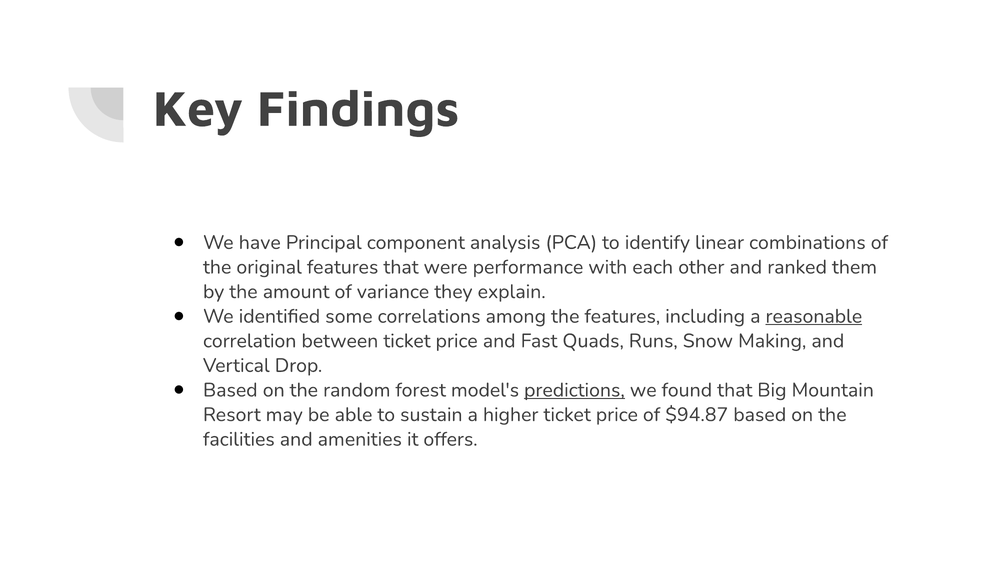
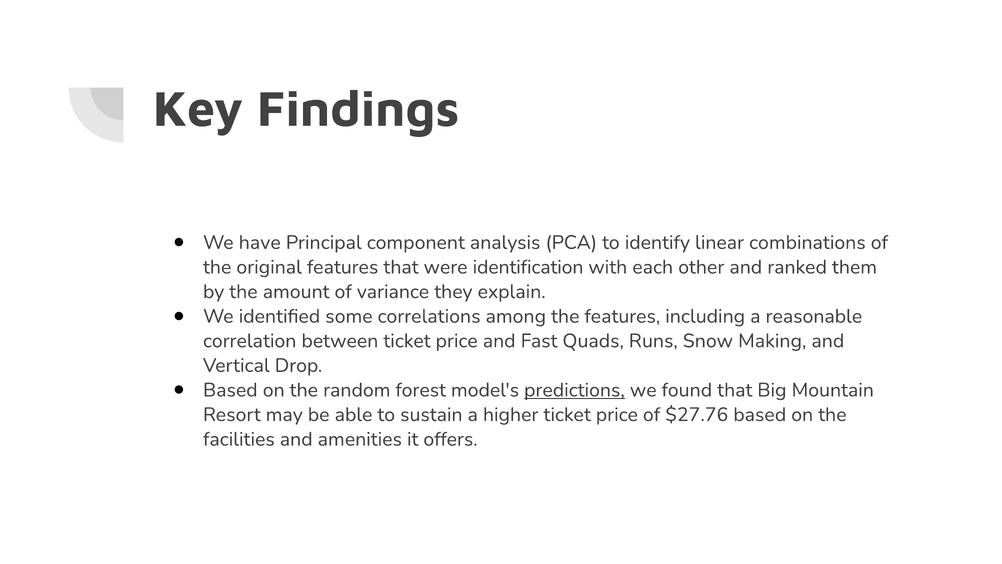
performance: performance -> identification
reasonable underline: present -> none
$94.87: $94.87 -> $27.76
